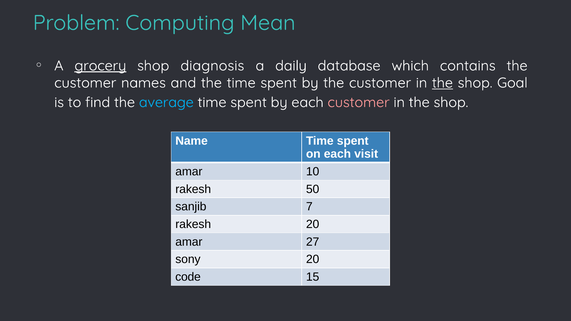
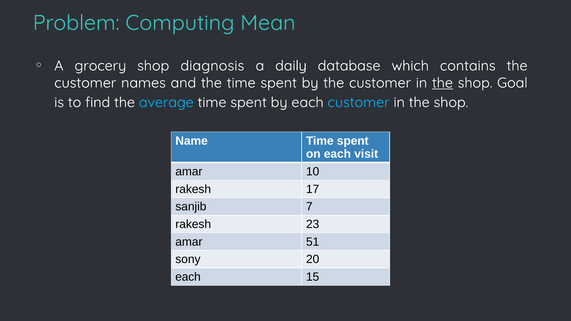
grocery underline: present -> none
customer at (359, 102) colour: pink -> light blue
50: 50 -> 17
rakesh 20: 20 -> 23
27: 27 -> 51
code at (188, 277): code -> each
